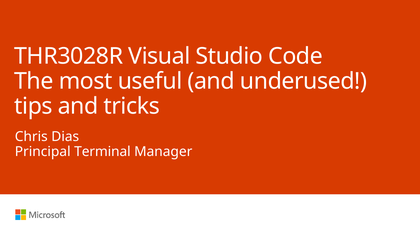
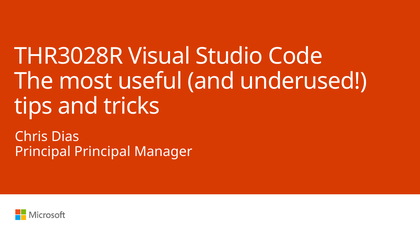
Principal Terminal: Terminal -> Principal
